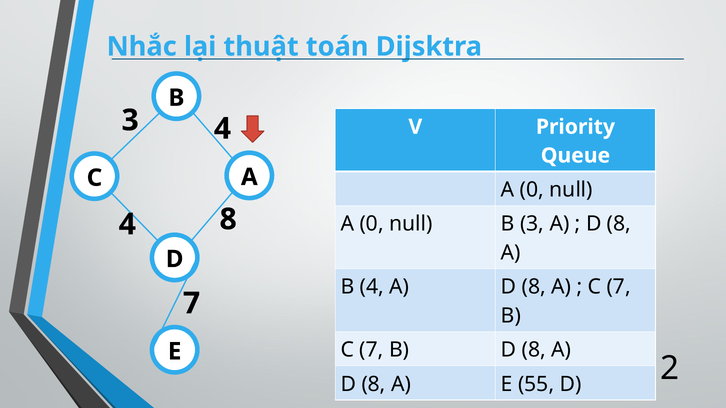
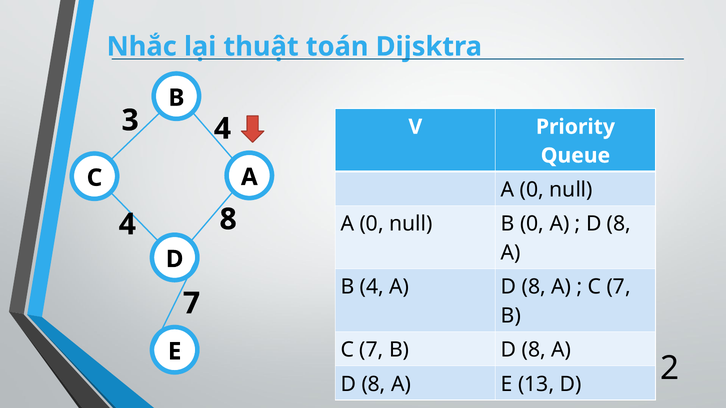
B 3: 3 -> 0
55: 55 -> 13
